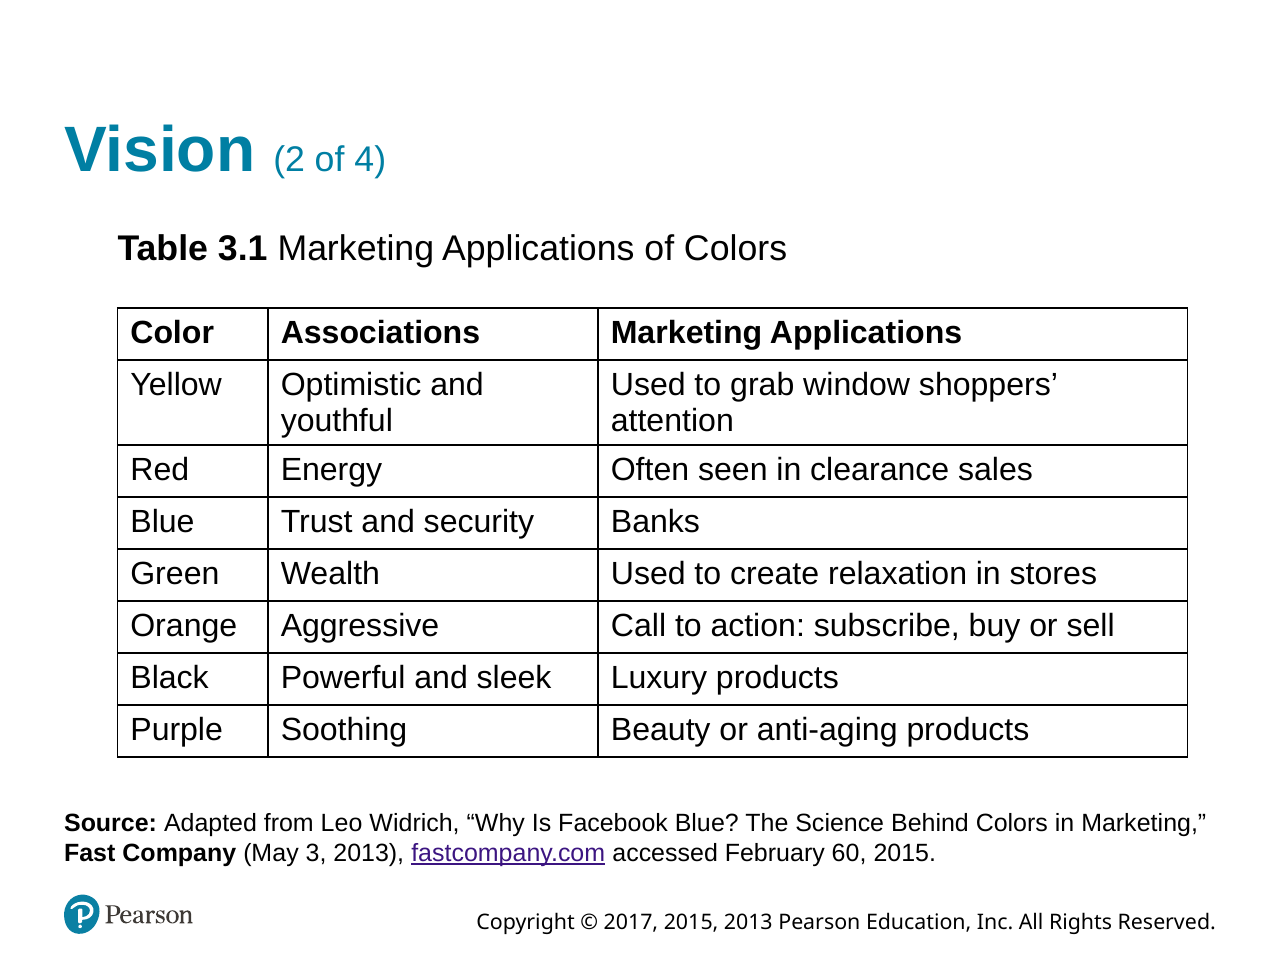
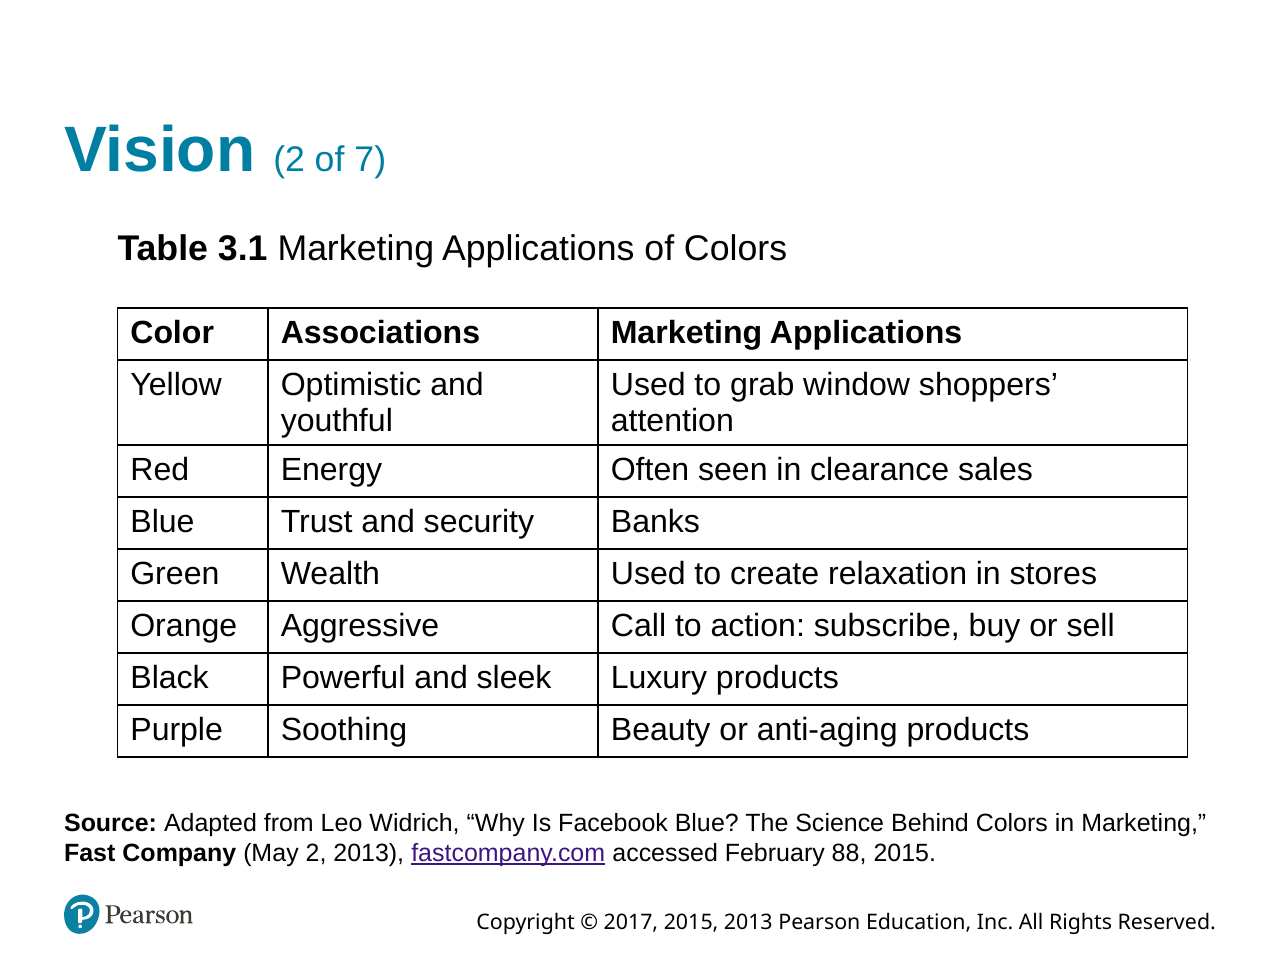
4: 4 -> 7
May 3: 3 -> 2
60: 60 -> 88
